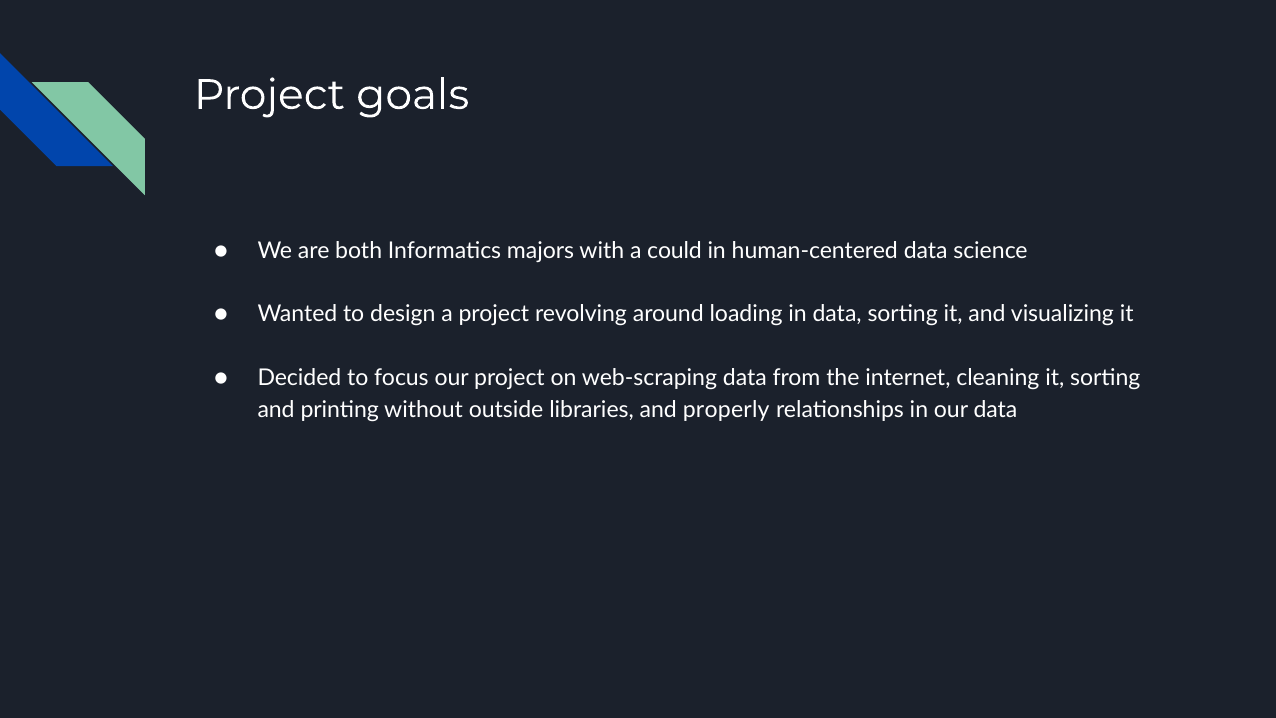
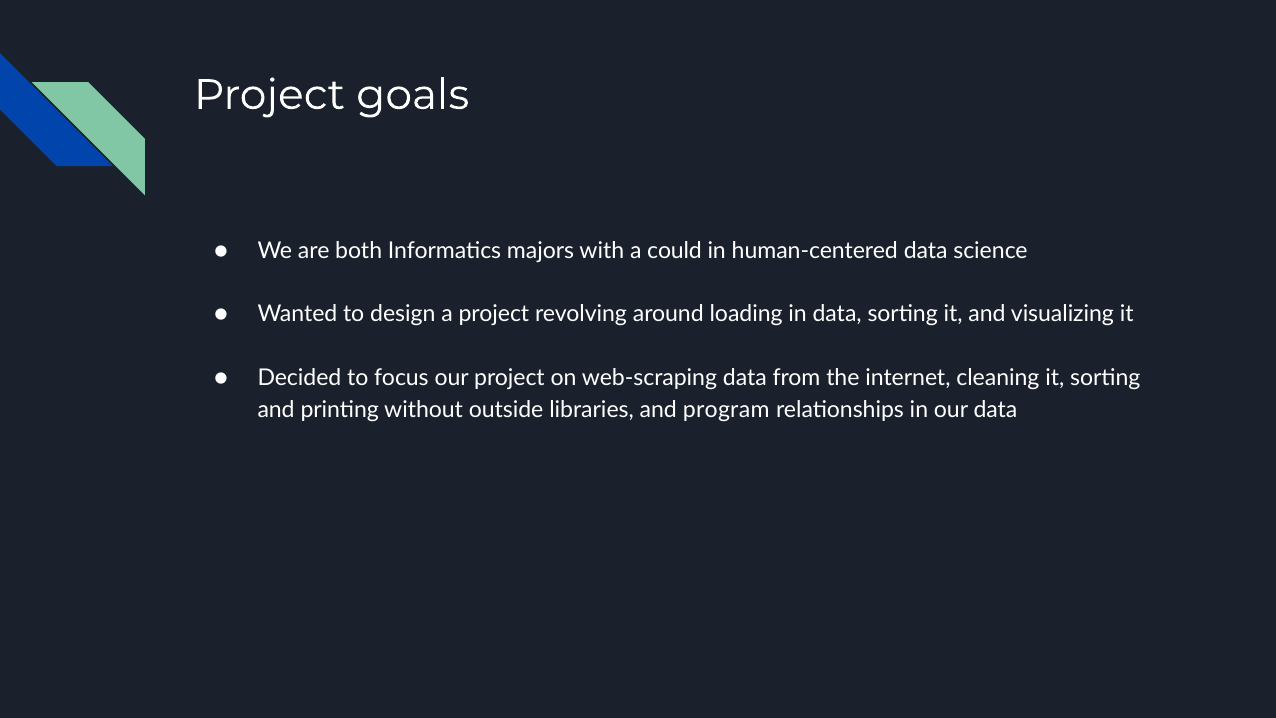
properly: properly -> program
